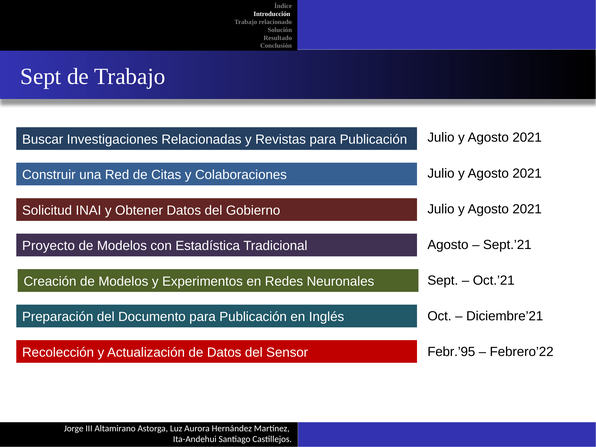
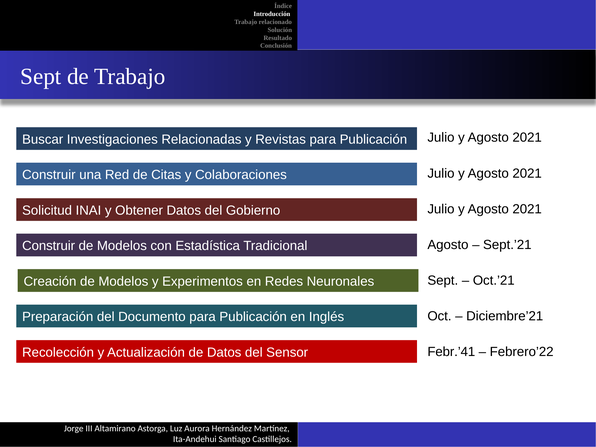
Proyecto at (49, 246): Proyecto -> Construir
Febr.’95: Febr.’95 -> Febr.’41
